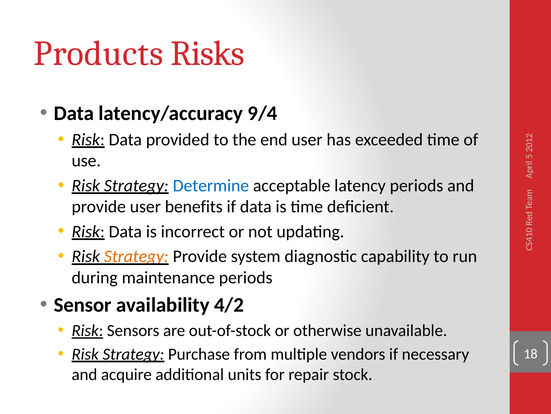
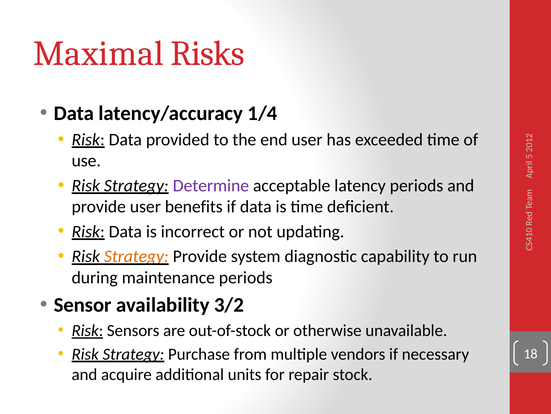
Products: Products -> Maximal
9/4: 9/4 -> 1/4
Determine colour: blue -> purple
4/2: 4/2 -> 3/2
